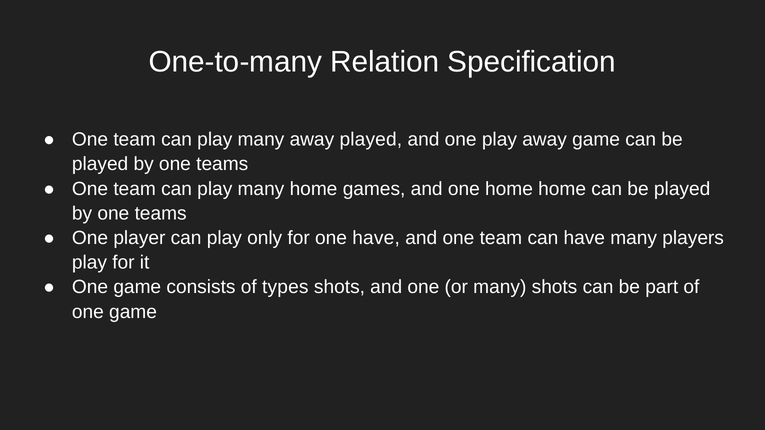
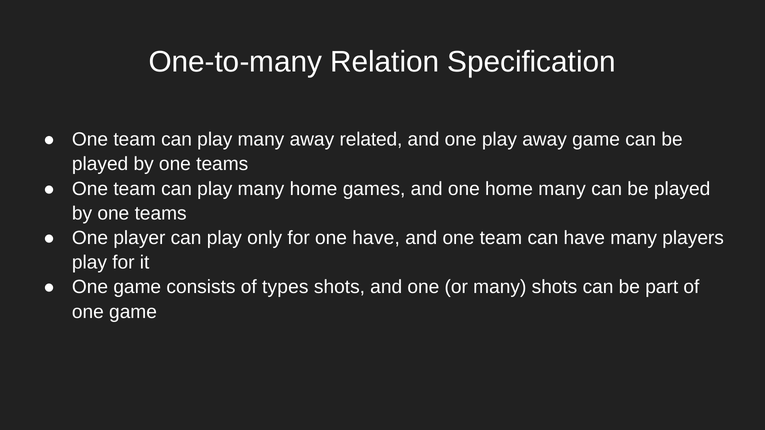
away played: played -> related
home home: home -> many
